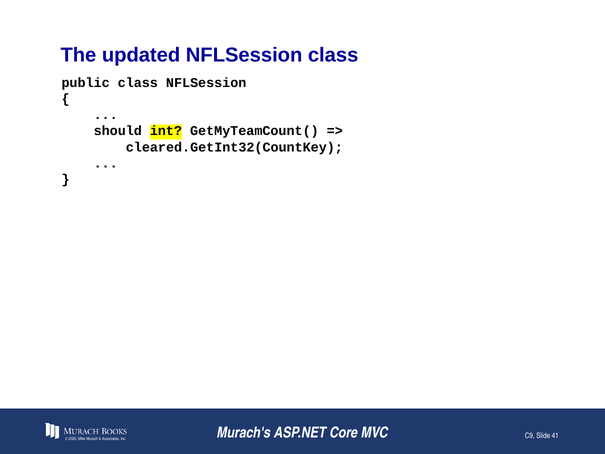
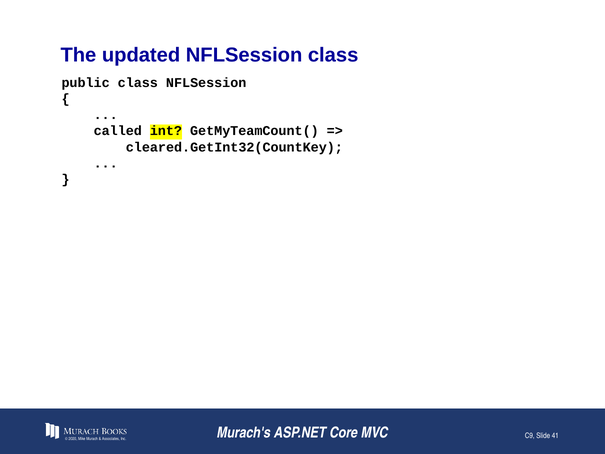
should: should -> called
